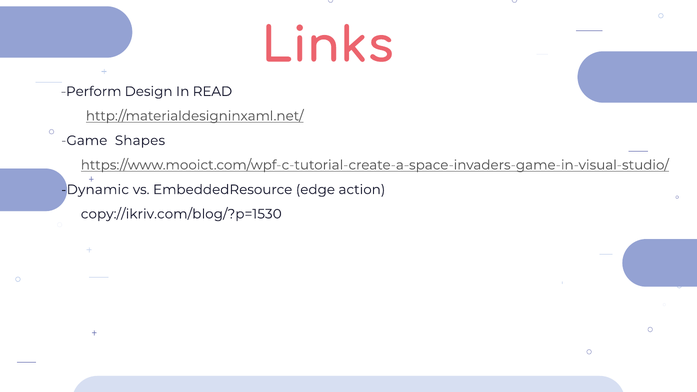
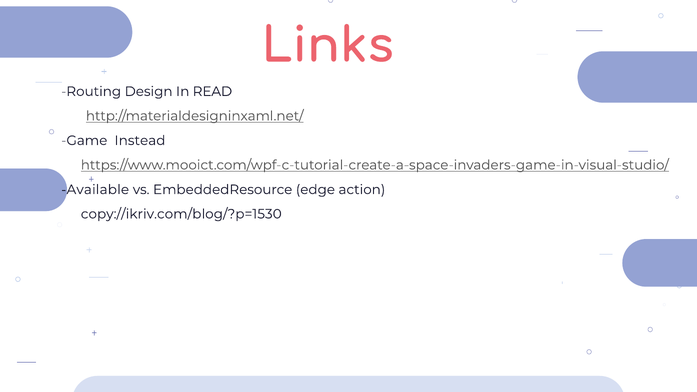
Perform: Perform -> Routing
Shapes: Shapes -> Instead
Dynamic: Dynamic -> Available
